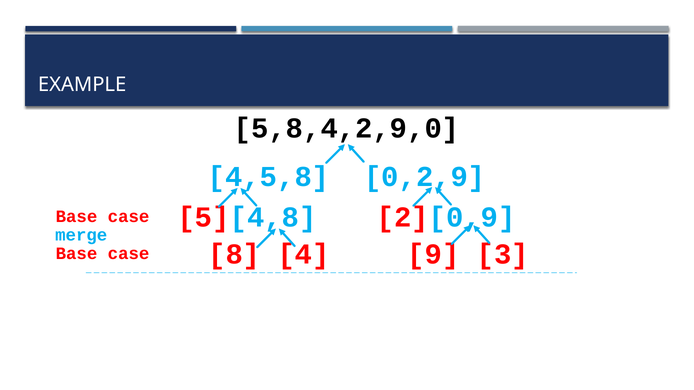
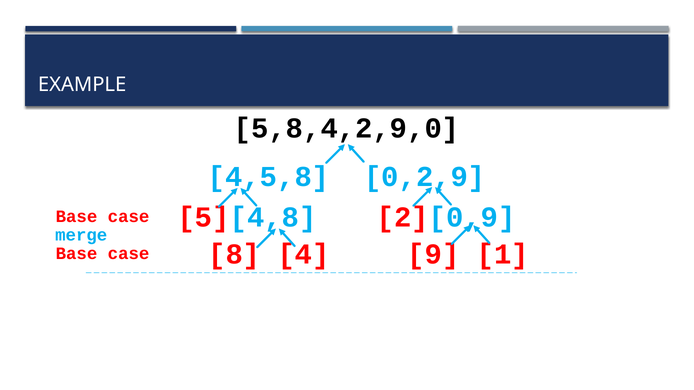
3: 3 -> 1
